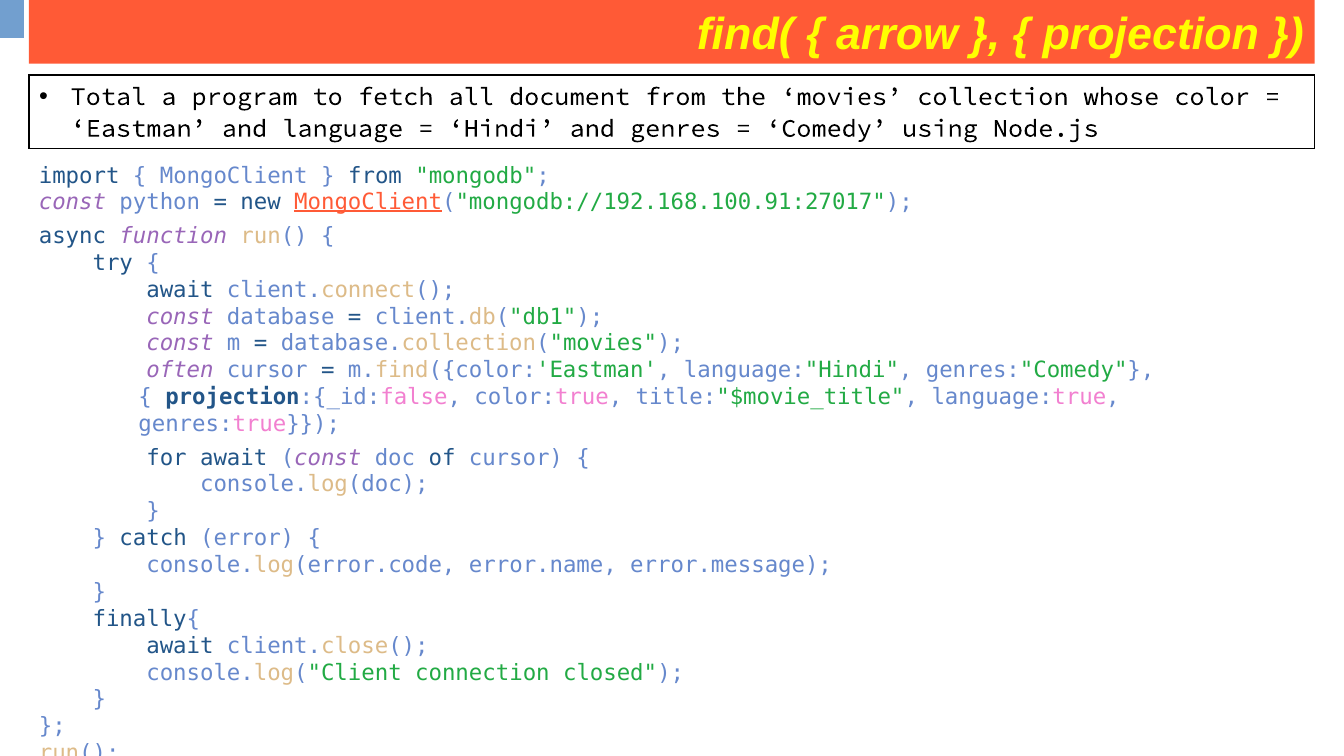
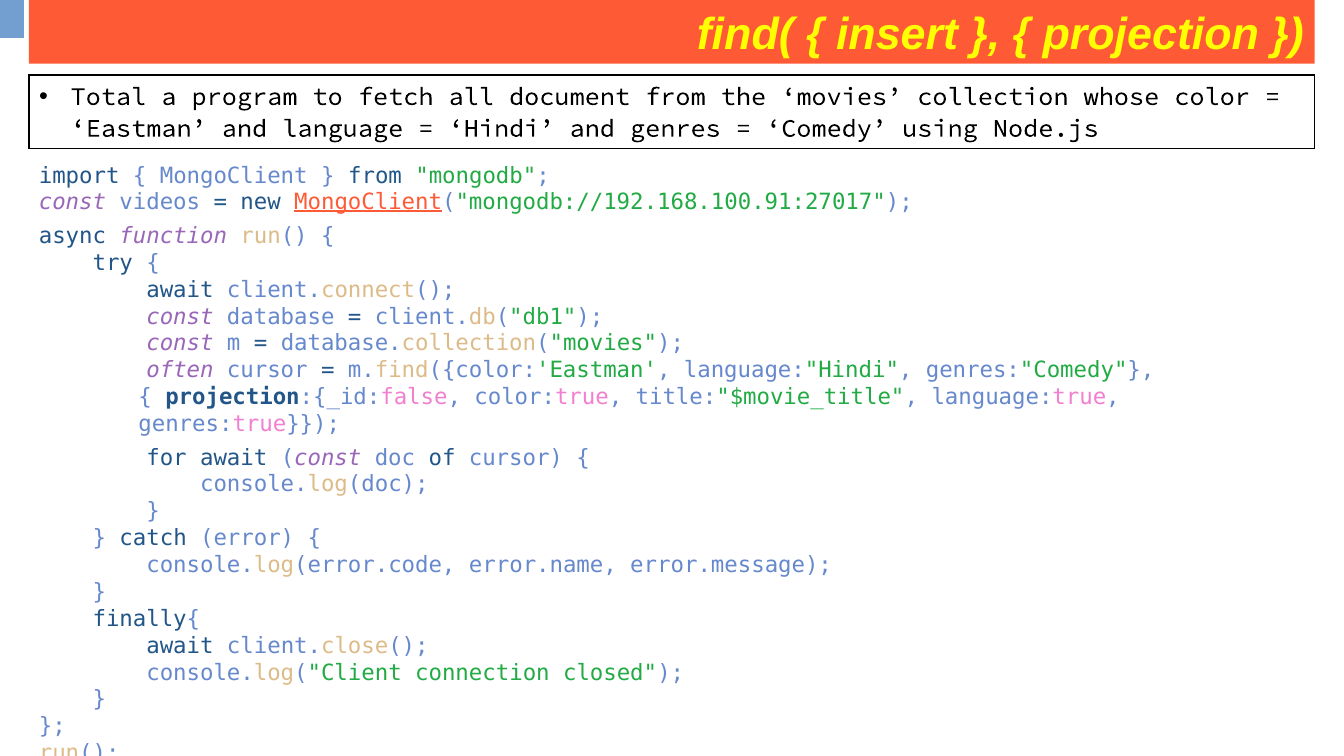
arrow: arrow -> insert
python: python -> videos
